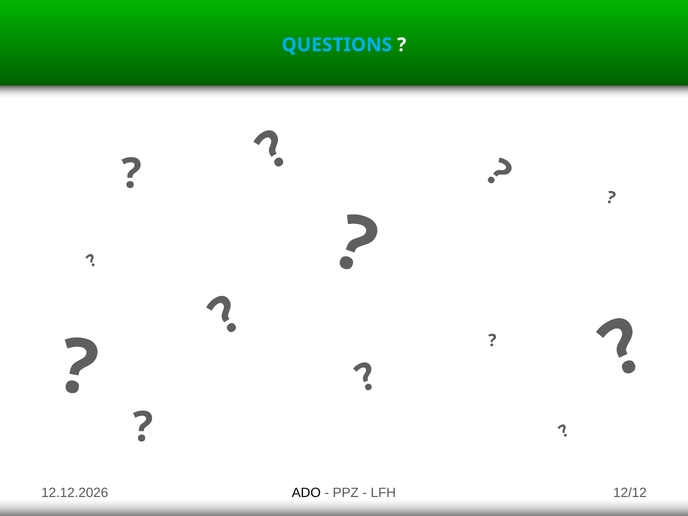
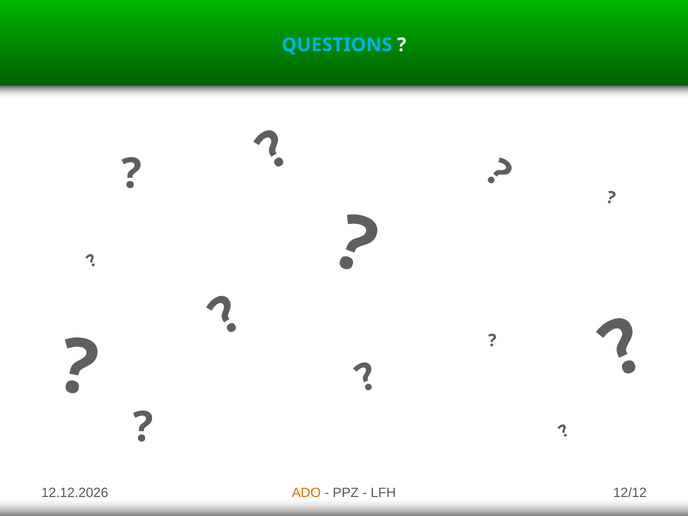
ADO colour: black -> orange
